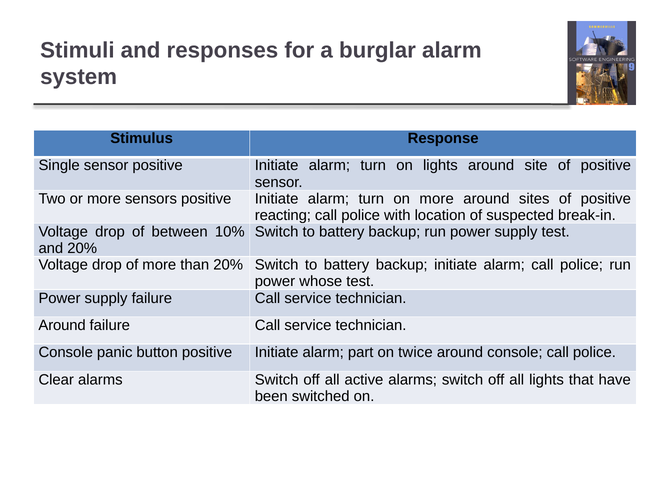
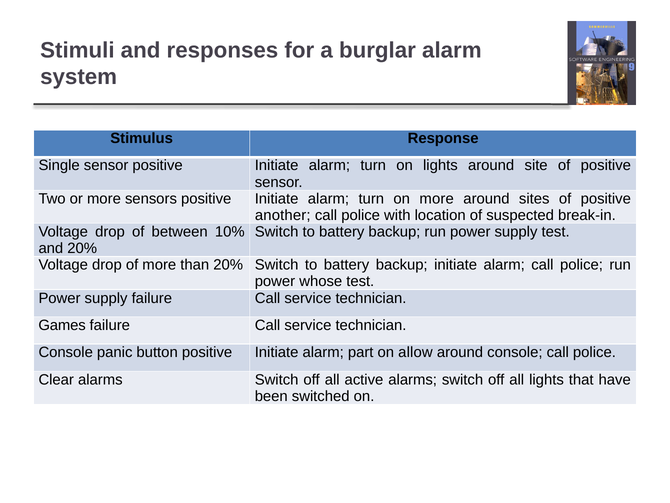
reacting: reacting -> another
Around at (62, 325): Around -> Games
twice: twice -> allow
